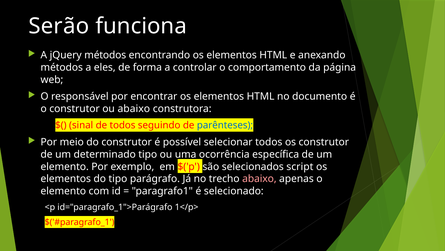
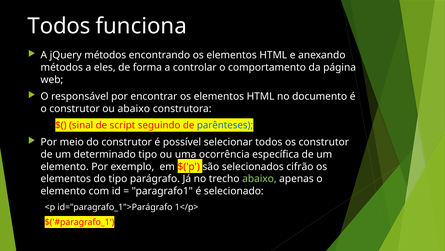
Serão at (59, 26): Serão -> Todos
de todos: todos -> script
script: script -> cifrão
abaixo at (259, 178) colour: pink -> light green
